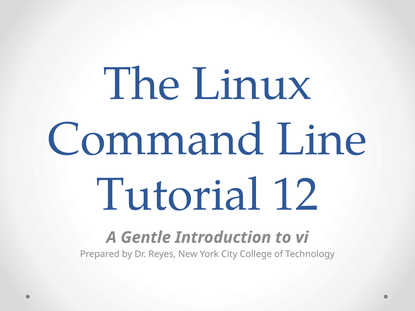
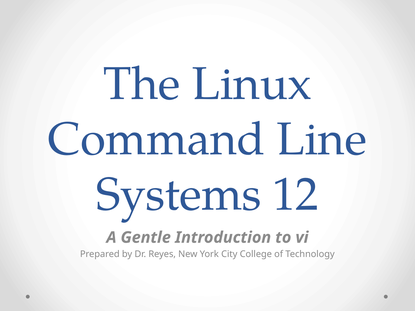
Tutorial: Tutorial -> Systems
